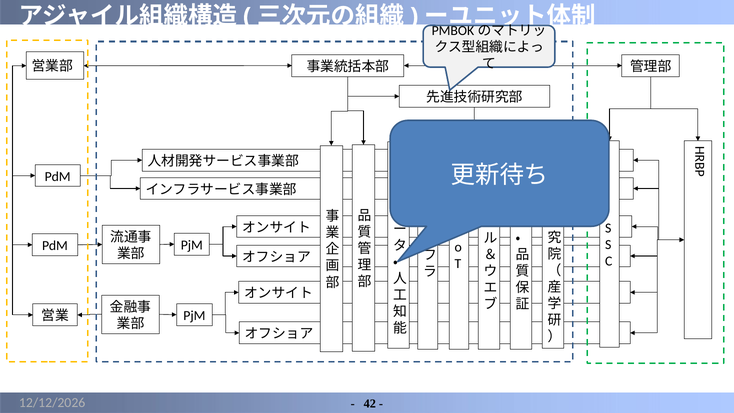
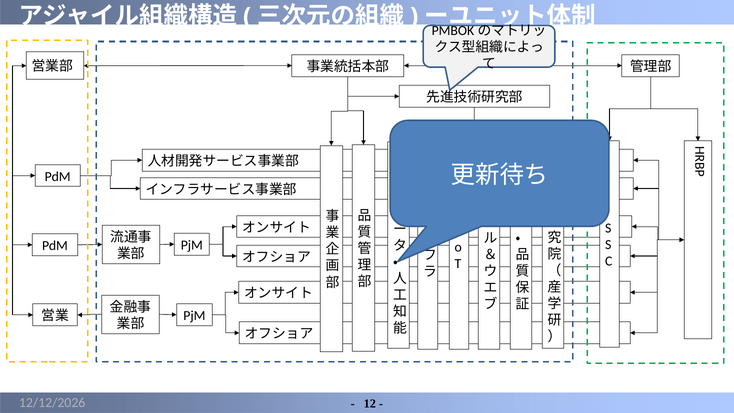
42: 42 -> 12
